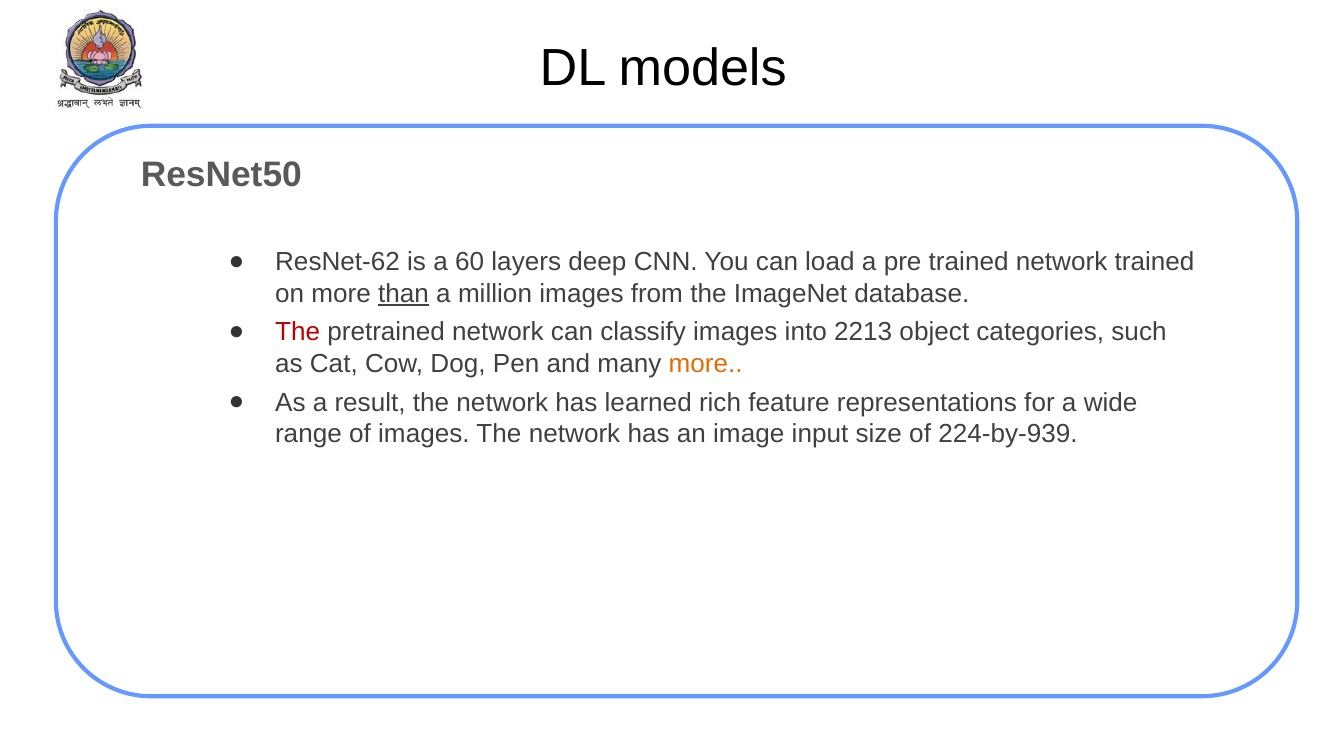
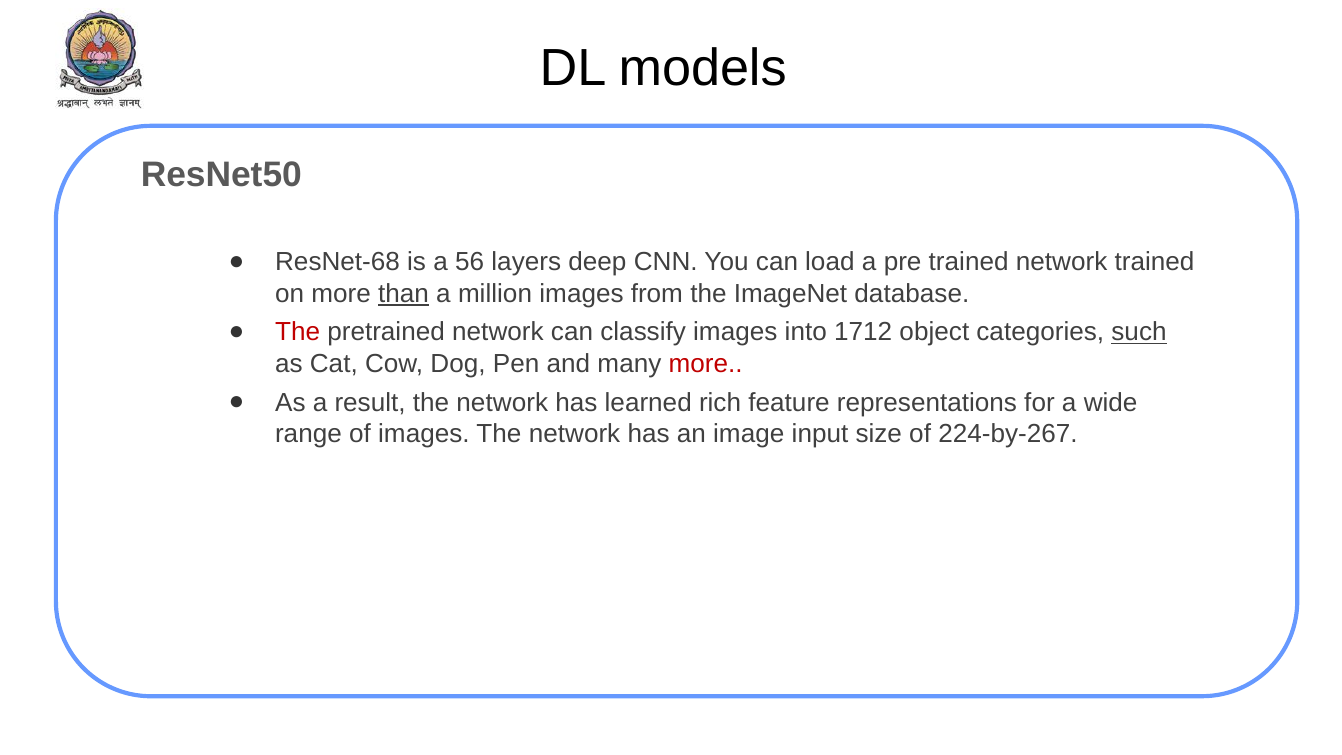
ResNet-62: ResNet-62 -> ResNet-68
60: 60 -> 56
2213: 2213 -> 1712
such underline: none -> present
more at (706, 364) colour: orange -> red
224-by-939: 224-by-939 -> 224-by-267
